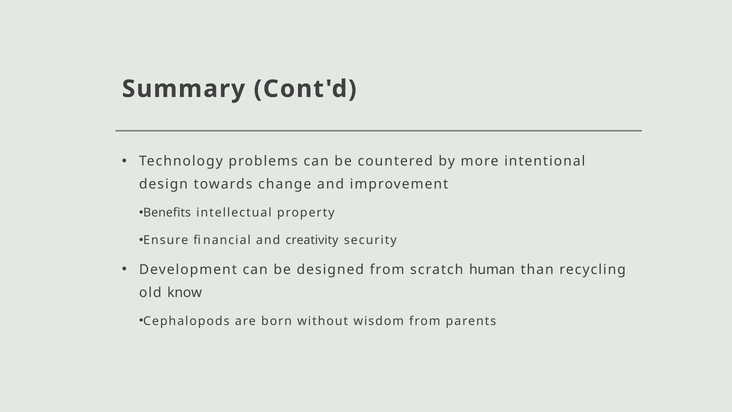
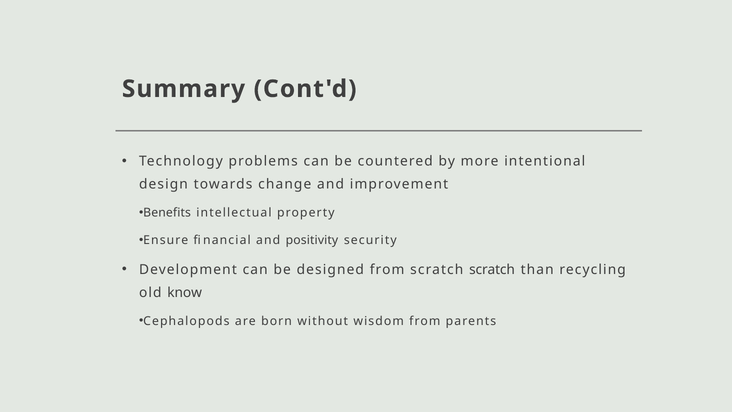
creativity: creativity -> positivity
scratch human: human -> scratch
